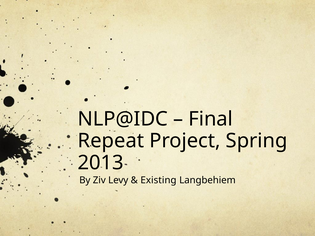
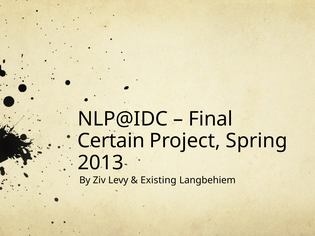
Repeat: Repeat -> Certain
